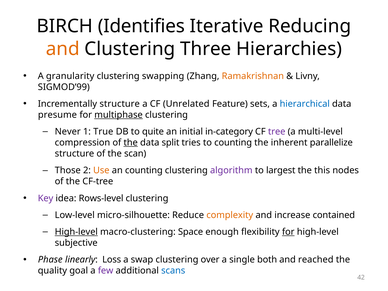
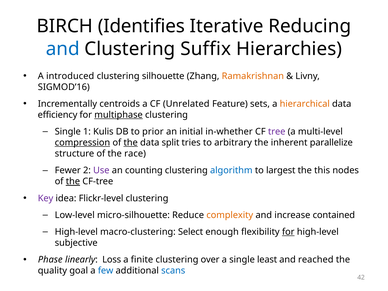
and at (63, 49) colour: orange -> blue
Three: Three -> Suffix
granularity: granularity -> introduced
swapping: swapping -> silhouette
SIGMOD’99: SIGMOD’99 -> SIGMOD’16
Incrementally structure: structure -> centroids
hierarchical colour: blue -> orange
presume: presume -> efficiency
Never at (68, 132): Never -> Single
True: True -> Kulis
quite: quite -> prior
in-category: in-category -> in-whether
compression underline: none -> present
to counting: counting -> arbitrary
scan: scan -> race
Those: Those -> Fewer
Use colour: orange -> purple
algorithm colour: purple -> blue
the at (73, 181) underline: none -> present
Rows-level: Rows-level -> Flickr-level
High-level at (76, 232) underline: present -> none
Space: Space -> Select
swap: swap -> finite
both: both -> least
few colour: purple -> blue
